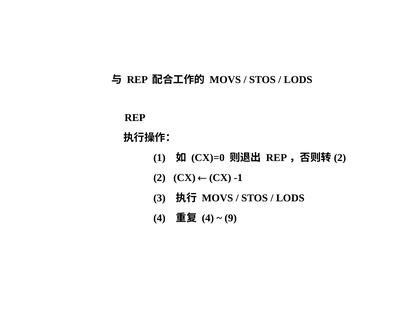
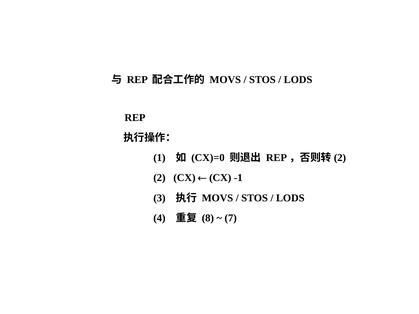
4 at (208, 218): 4 -> 8
9: 9 -> 7
